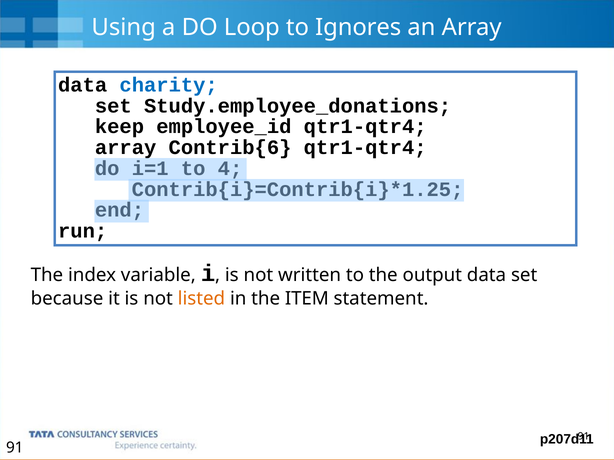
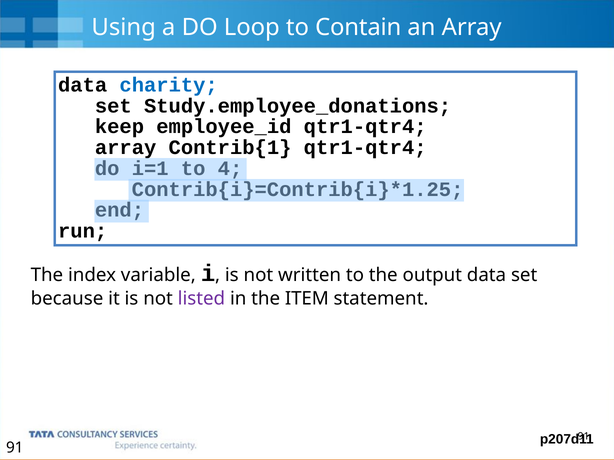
Ignores: Ignores -> Contain
Contrib{6: Contrib{6 -> Contrib{1
listed colour: orange -> purple
